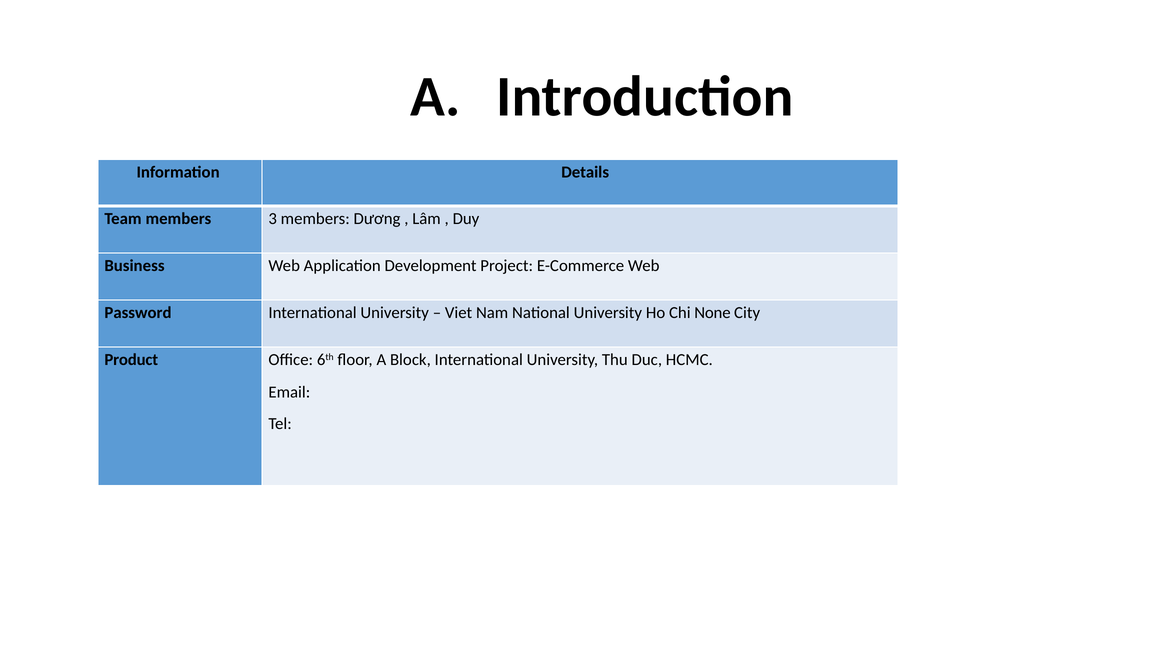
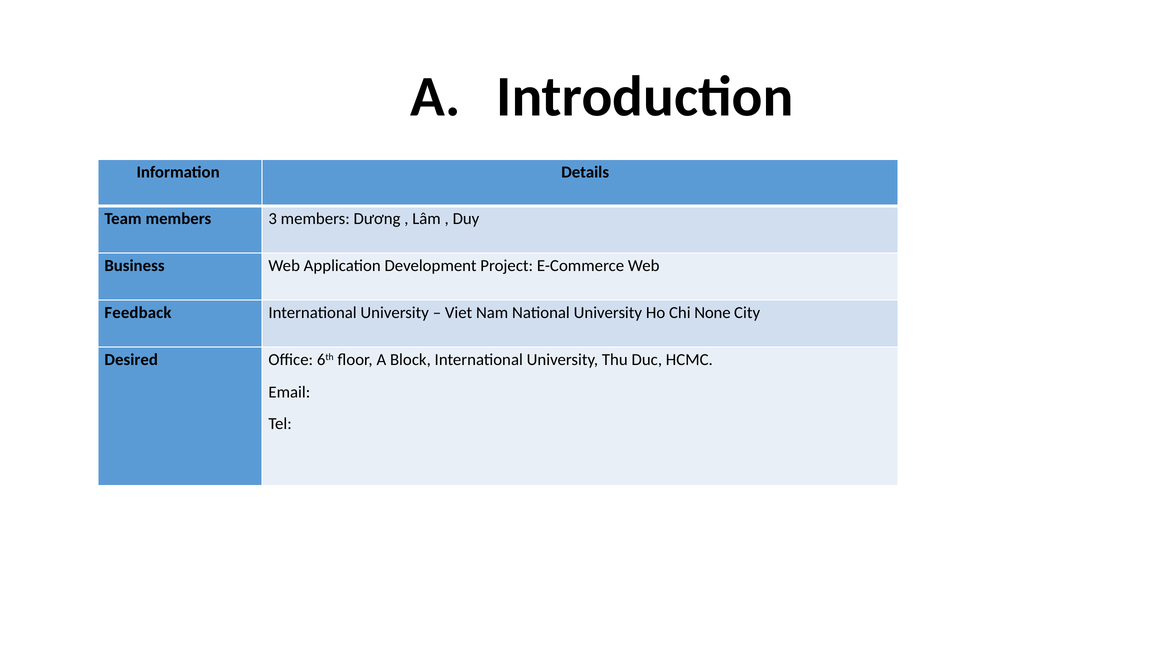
Password: Password -> Feedback
Product: Product -> Desired
